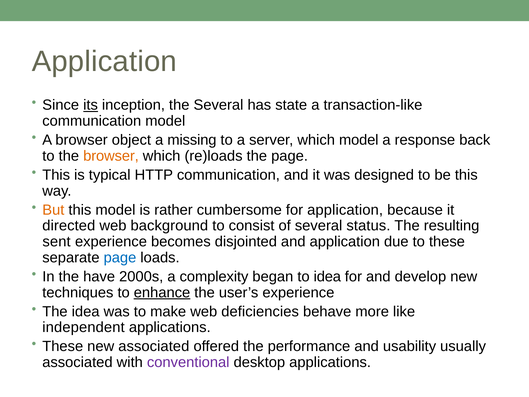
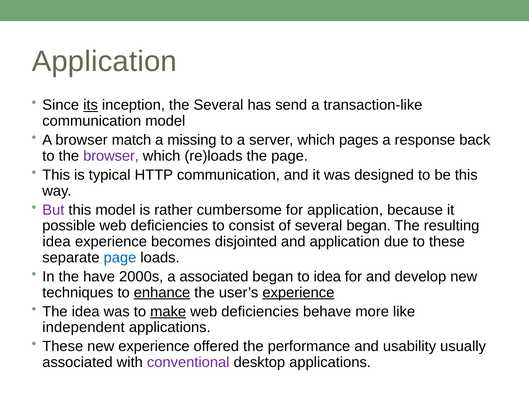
state: state -> send
object: object -> match
which model: model -> pages
browser at (111, 156) colour: orange -> purple
But colour: orange -> purple
directed: directed -> possible
background at (169, 226): background -> deficiencies
several status: status -> began
sent at (57, 242): sent -> idea
a complexity: complexity -> associated
experience at (298, 292) underline: none -> present
make underline: none -> present
new associated: associated -> experience
